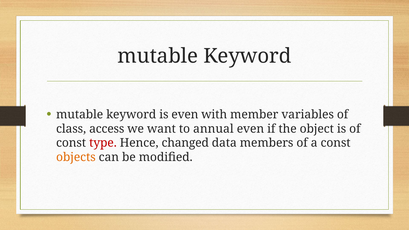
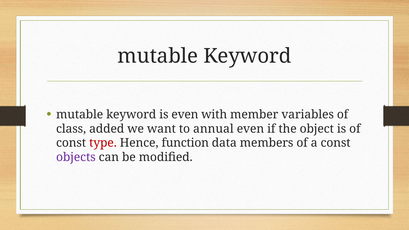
access: access -> added
changed: changed -> function
objects colour: orange -> purple
